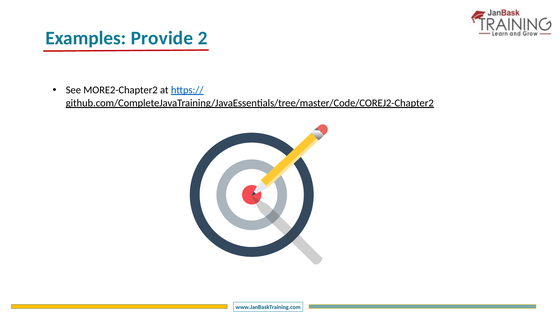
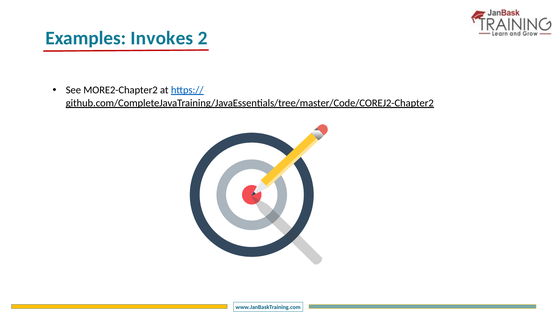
Provide: Provide -> Invokes
